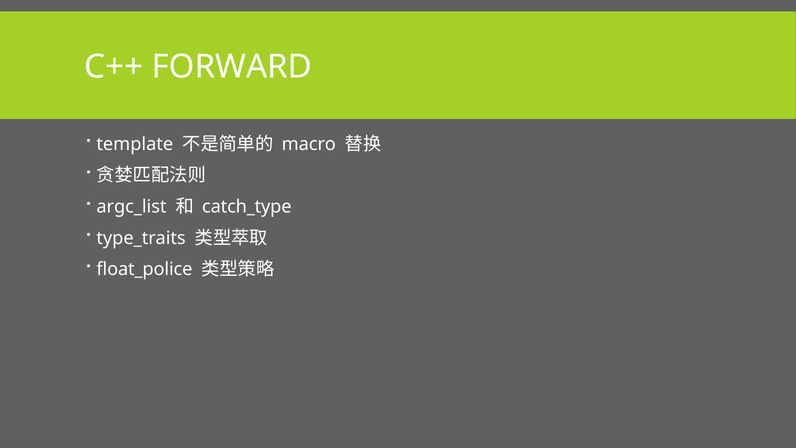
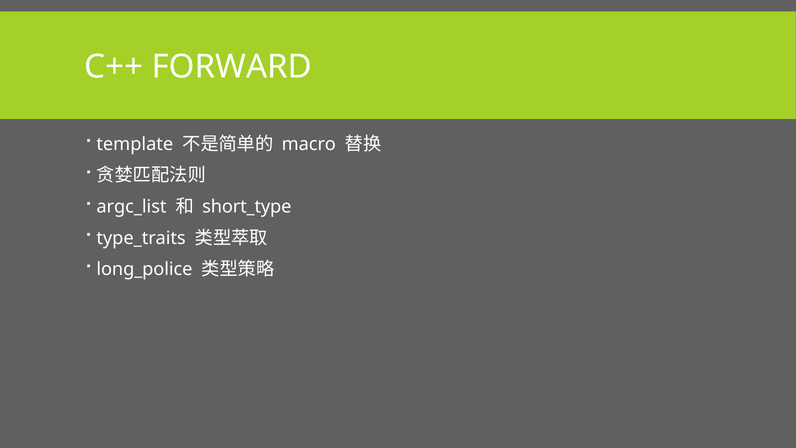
catch_type: catch_type -> short_type
float_police: float_police -> long_police
